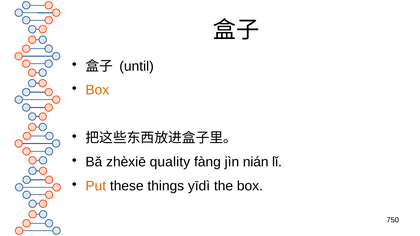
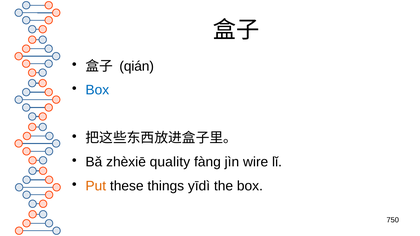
until: until -> qián
Box at (97, 90) colour: orange -> blue
nián: nián -> wire
